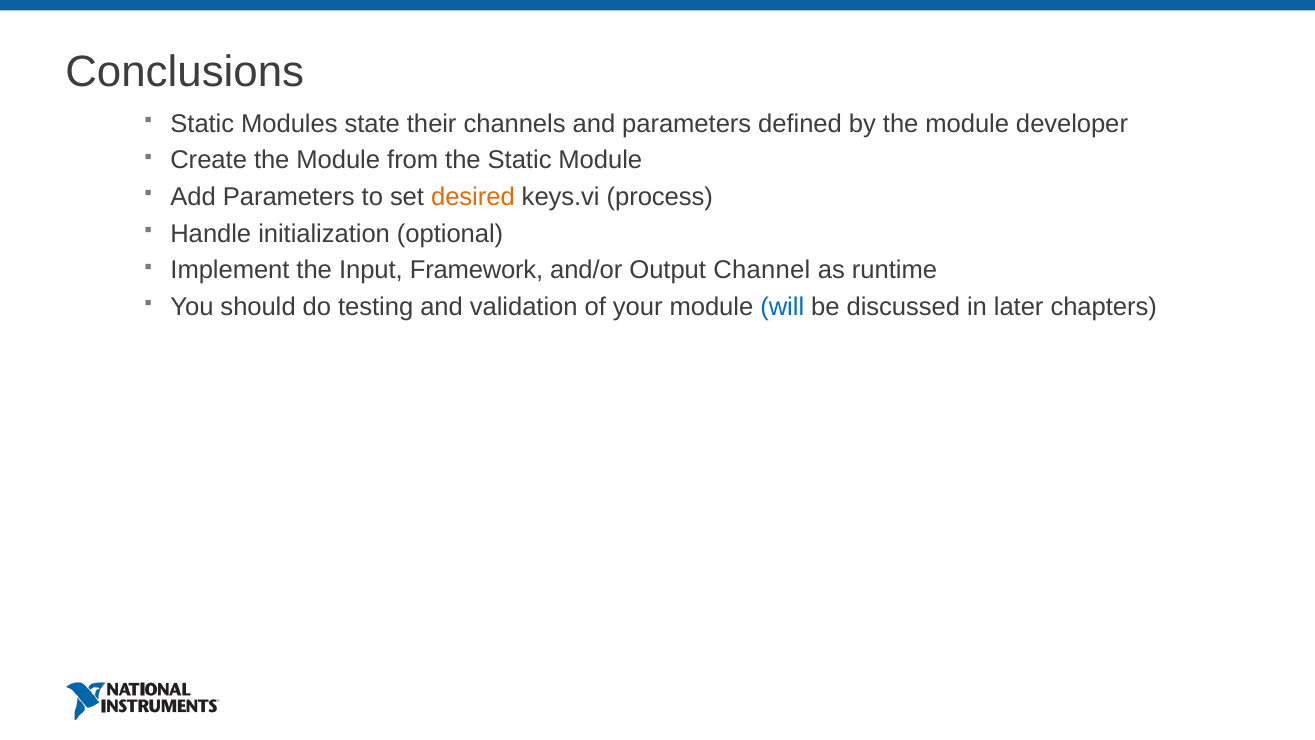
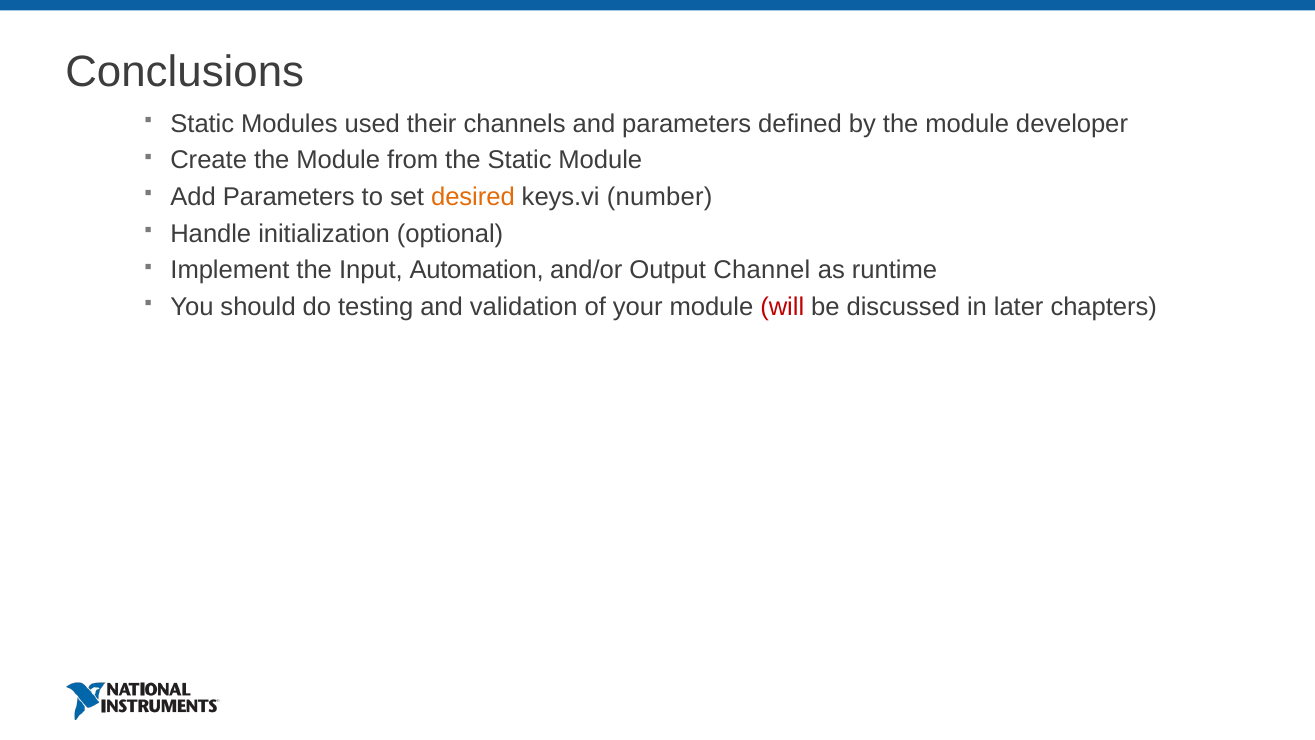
state: state -> used
process: process -> number
Framework: Framework -> Automation
will colour: blue -> red
